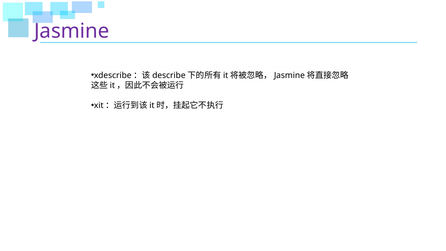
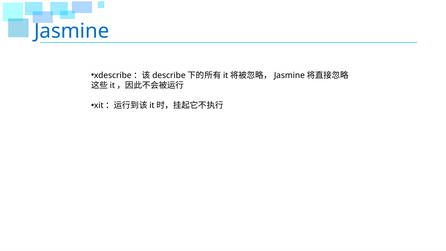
Jasmine colour: purple -> blue
